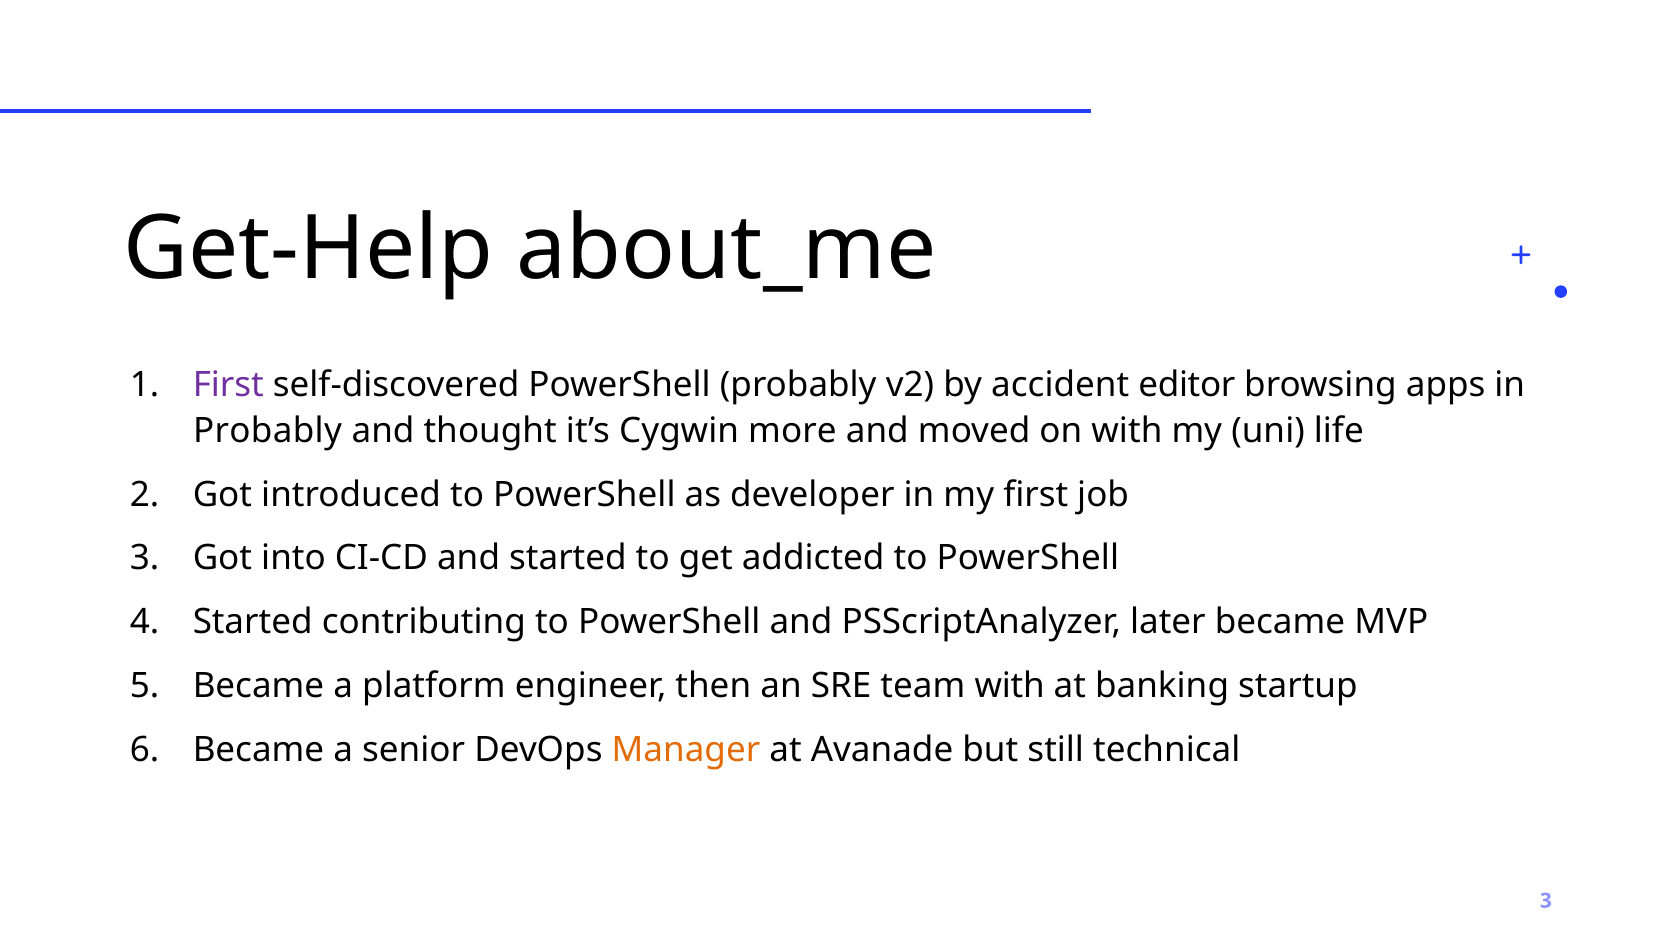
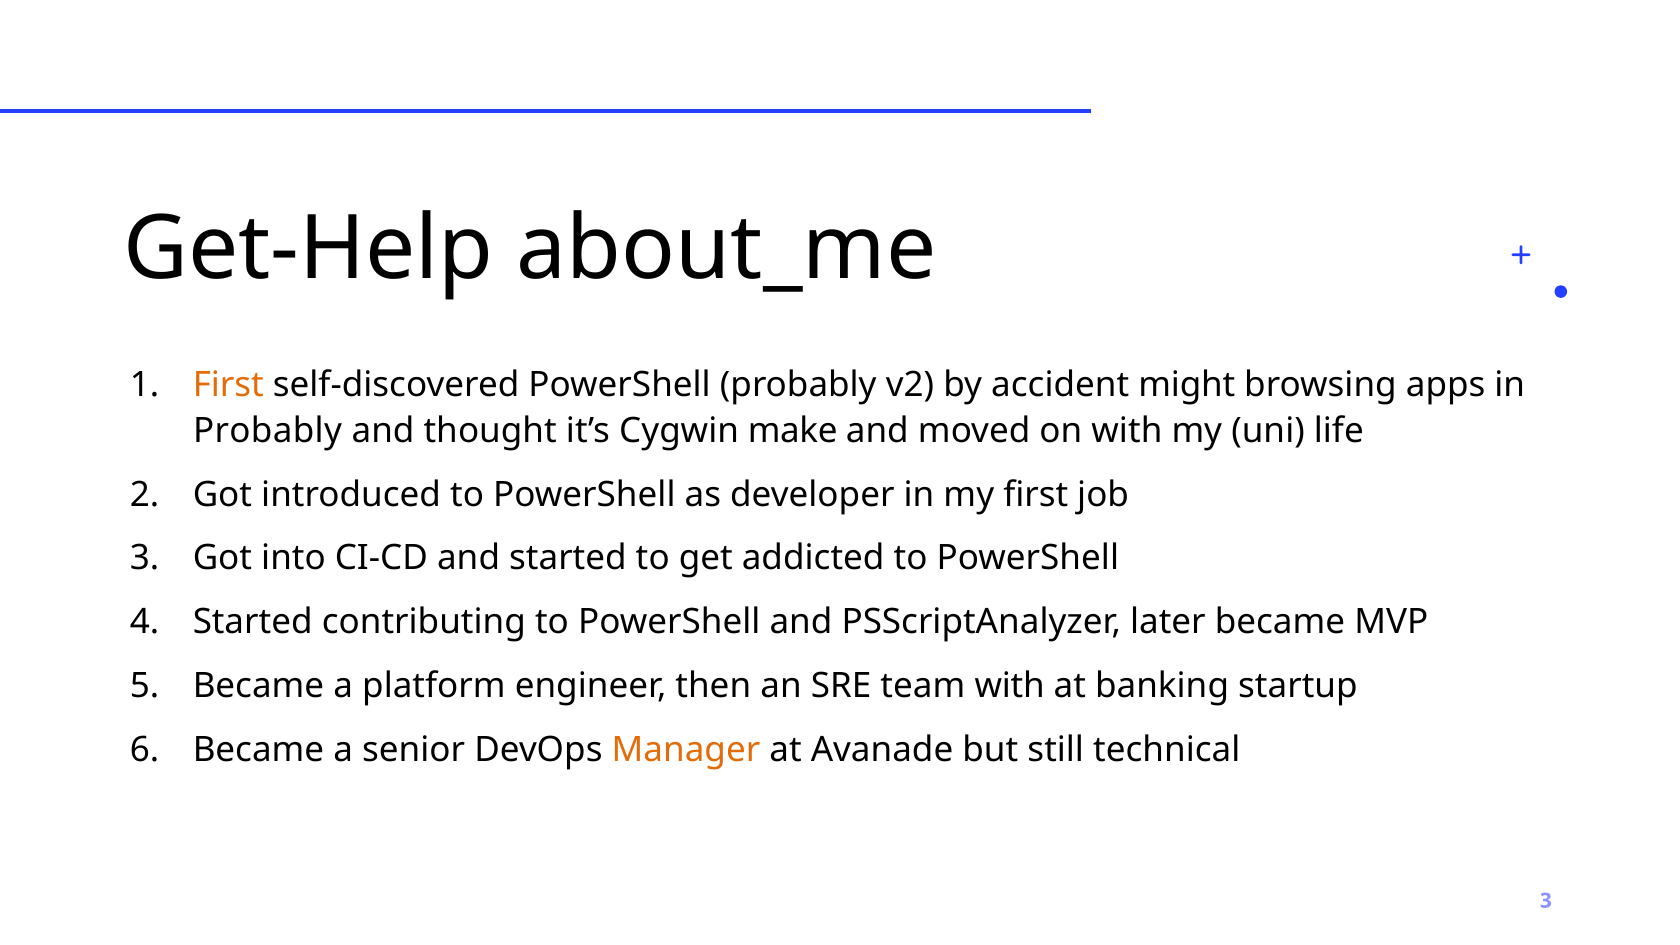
First at (228, 385) colour: purple -> orange
editor: editor -> might
more: more -> make
